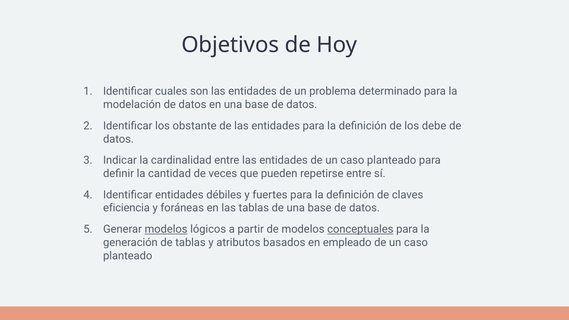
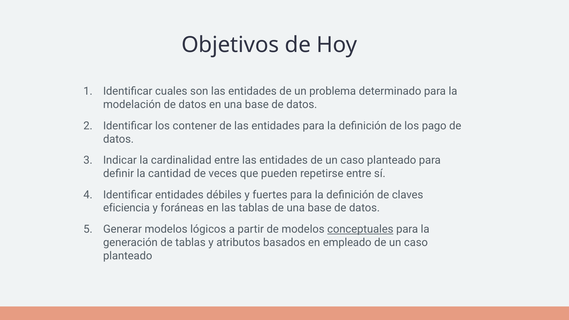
obstante: obstante -> contener
debe: debe -> pago
modelos at (166, 229) underline: present -> none
